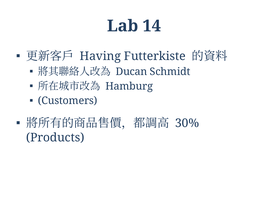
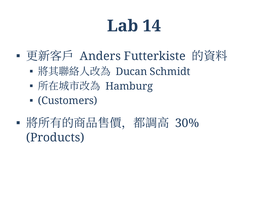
Having: Having -> Anders
